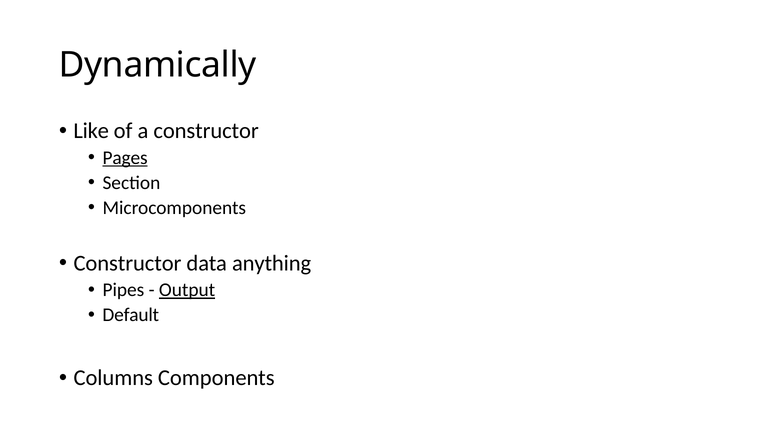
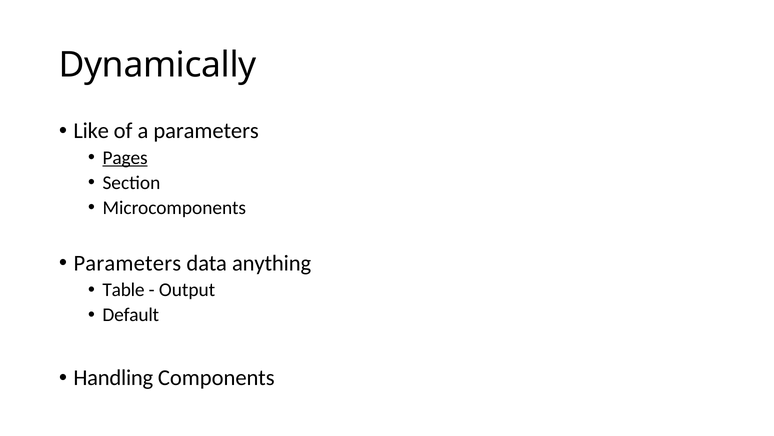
a constructor: constructor -> parameters
Constructor at (127, 263): Constructor -> Parameters
Pipes: Pipes -> Table
Output underline: present -> none
Columns: Columns -> Handling
